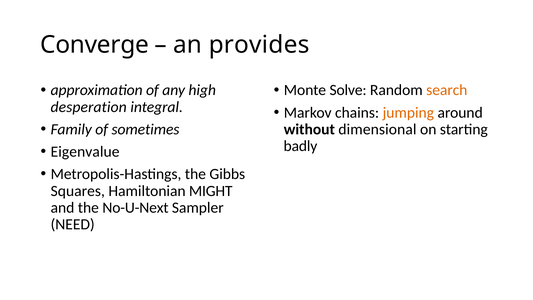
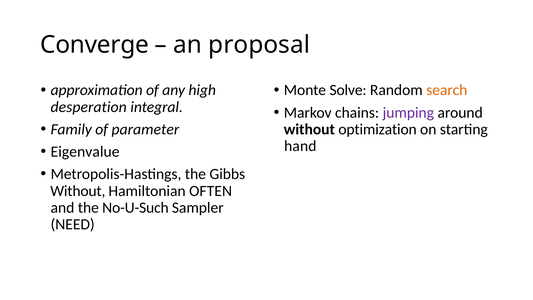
provides: provides -> proposal
jumping colour: orange -> purple
sometimes: sometimes -> parameter
dimensional: dimensional -> optimization
badly: badly -> hand
Squares at (78, 191): Squares -> Without
MIGHT: MIGHT -> OFTEN
No-U-Next: No-U-Next -> No-U-Such
